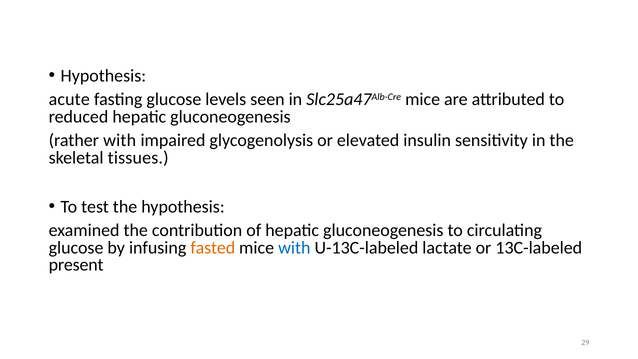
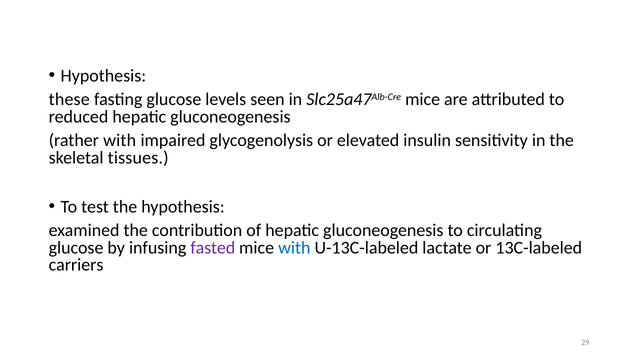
acute: acute -> these
fasted colour: orange -> purple
present: present -> carriers
